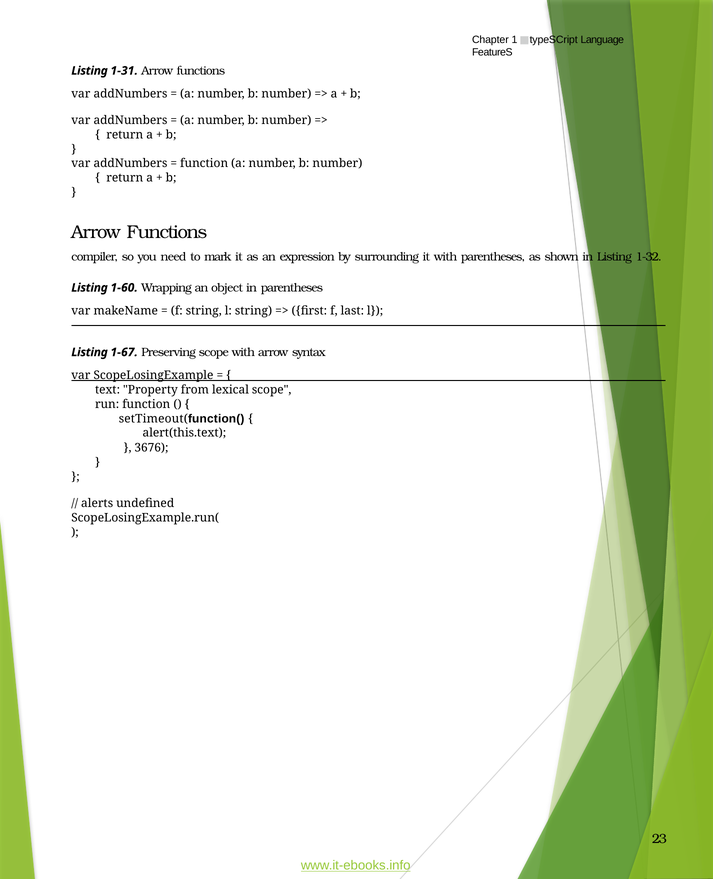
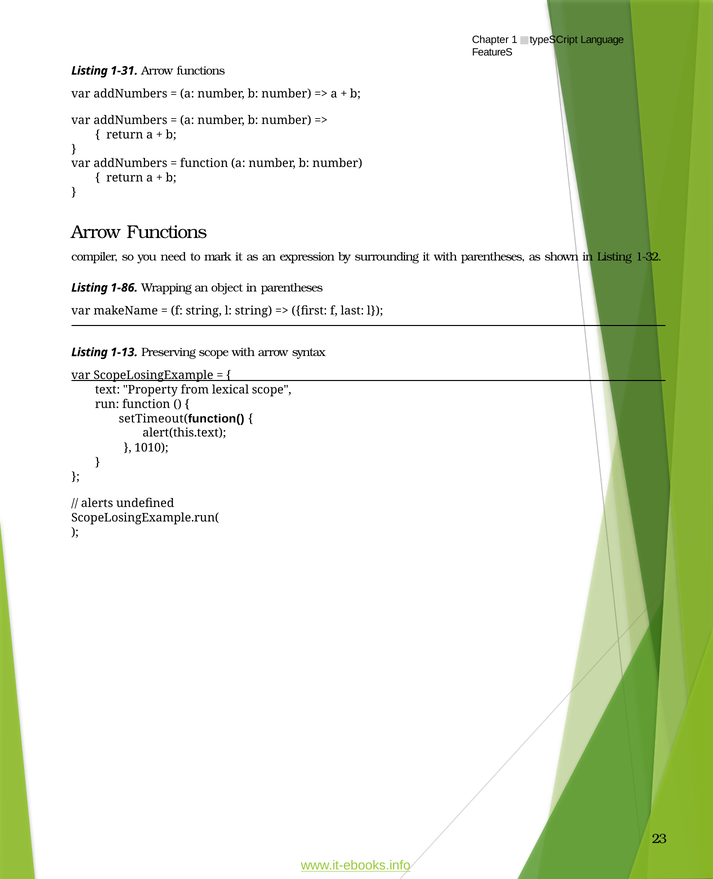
1-60: 1-60 -> 1-86
1-67: 1-67 -> 1-13
3676: 3676 -> 1010
